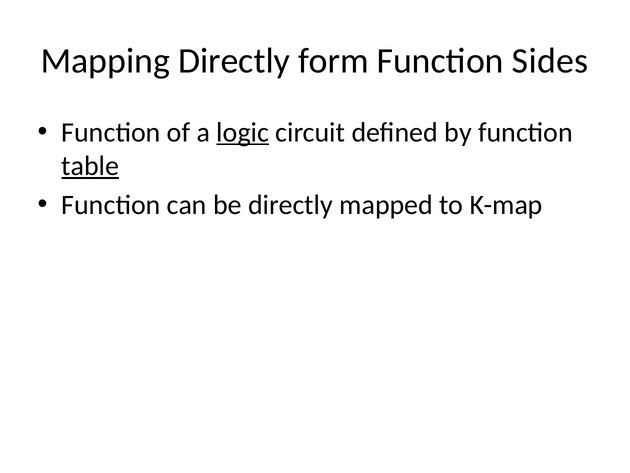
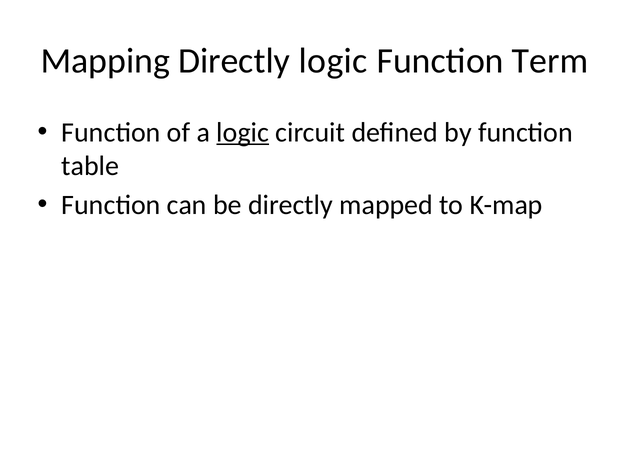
Directly form: form -> logic
Sides: Sides -> Term
table underline: present -> none
